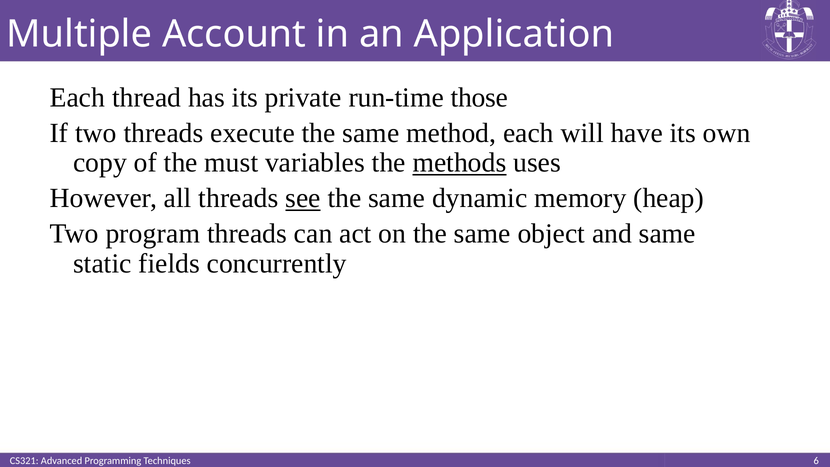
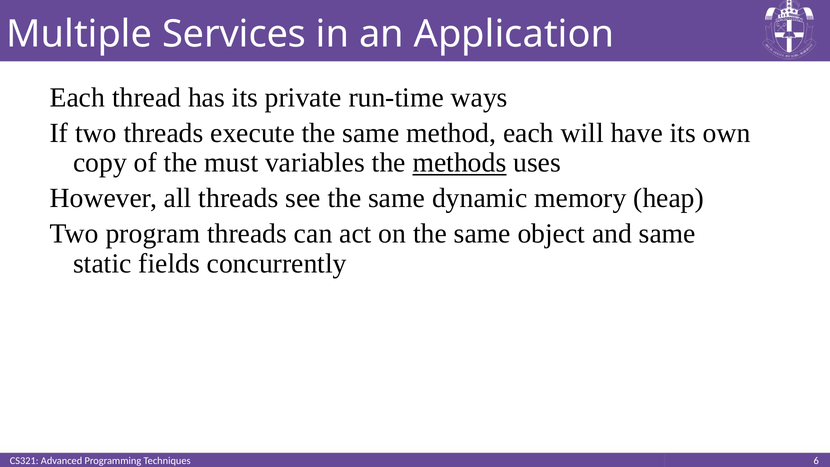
Account: Account -> Services
those: those -> ways
see underline: present -> none
